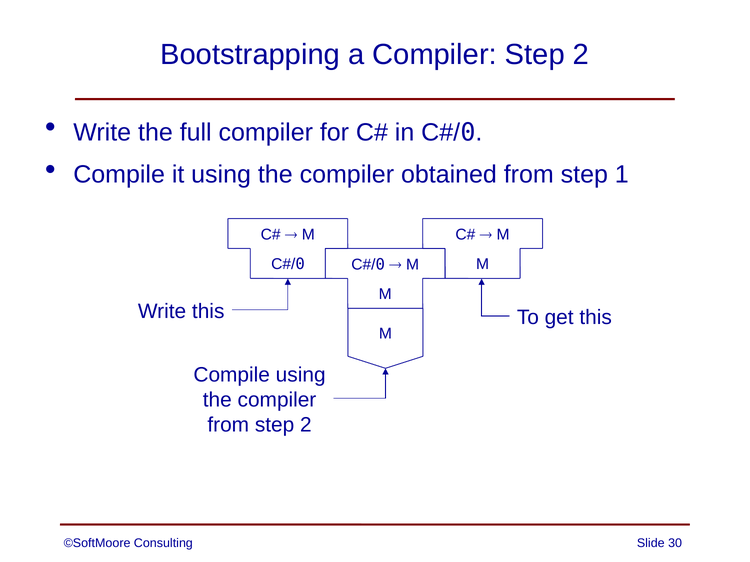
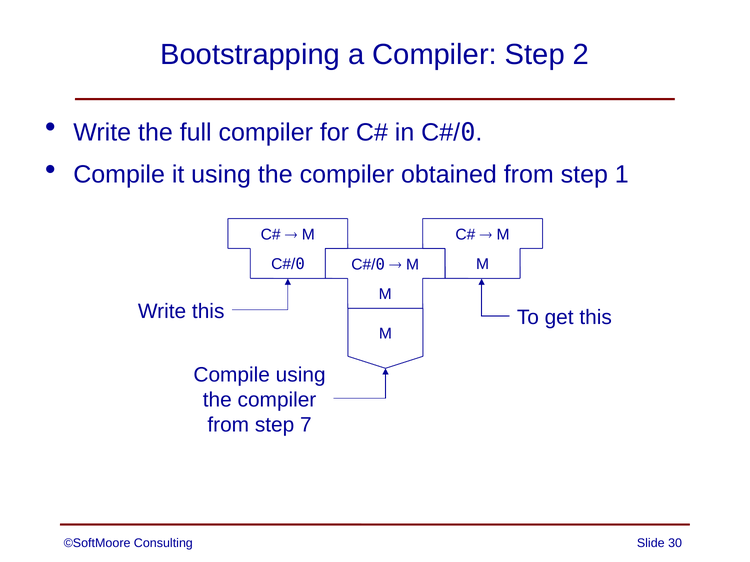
from step 2: 2 -> 7
